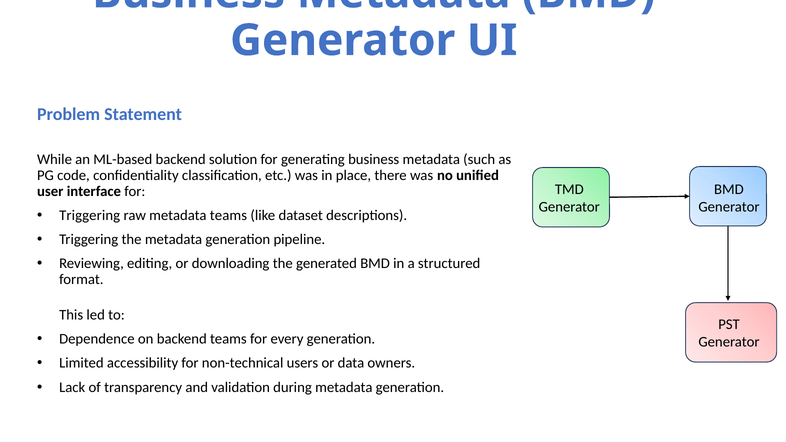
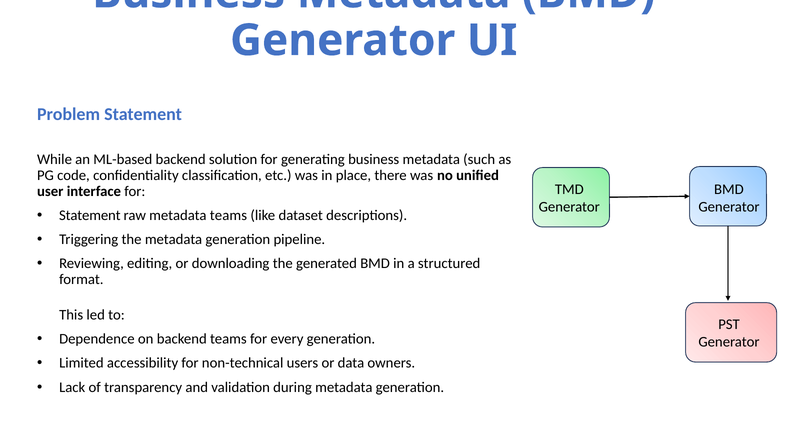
Triggering at (90, 215): Triggering -> Statement
